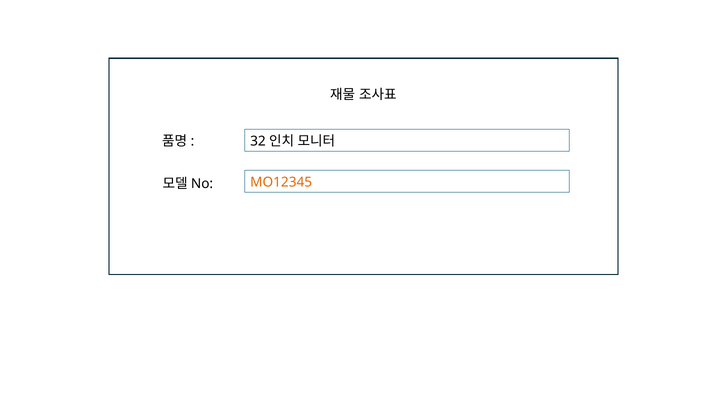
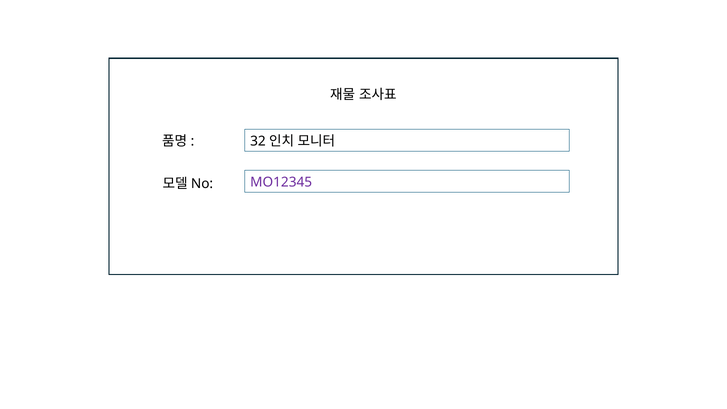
MO12345 colour: orange -> purple
